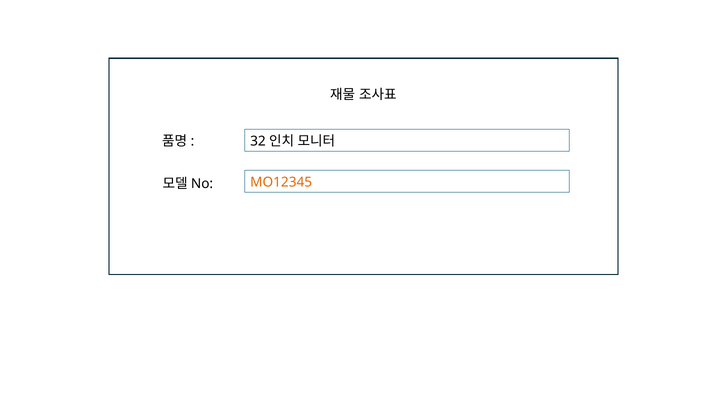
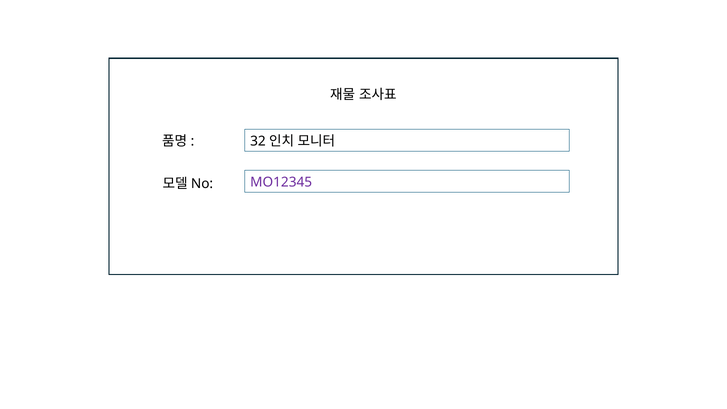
MO12345 colour: orange -> purple
